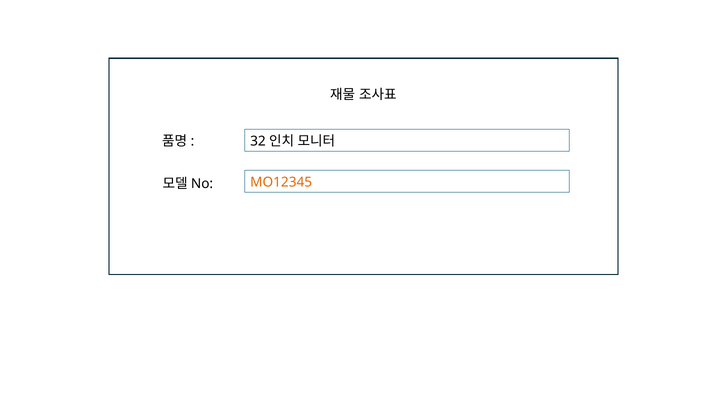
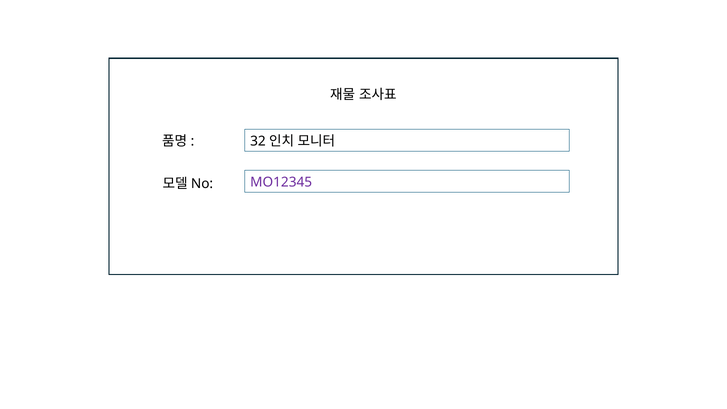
MO12345 colour: orange -> purple
